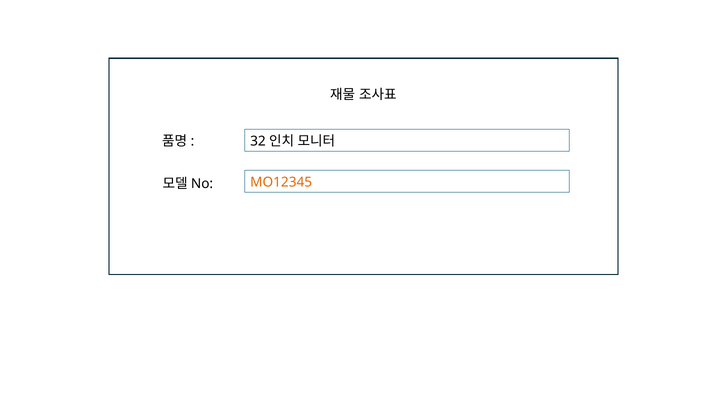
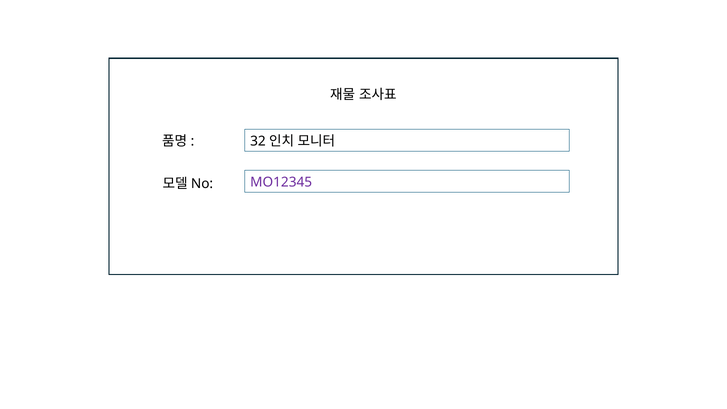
MO12345 colour: orange -> purple
